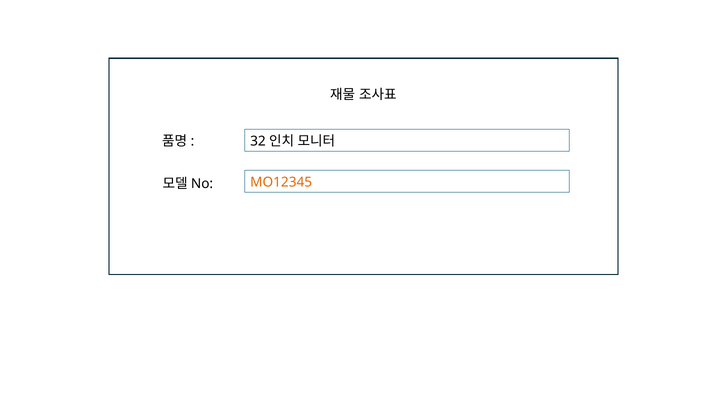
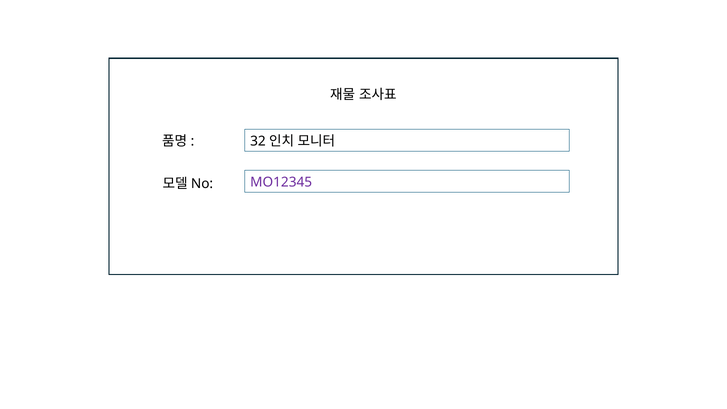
MO12345 colour: orange -> purple
